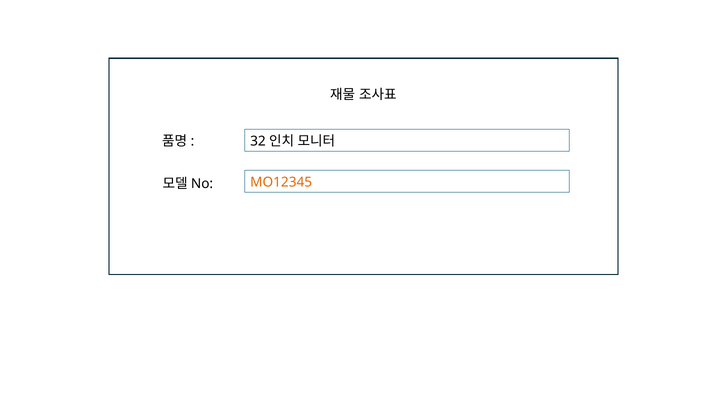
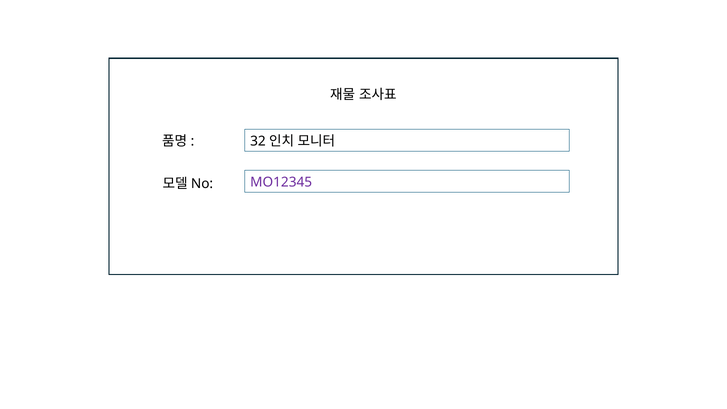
MO12345 colour: orange -> purple
